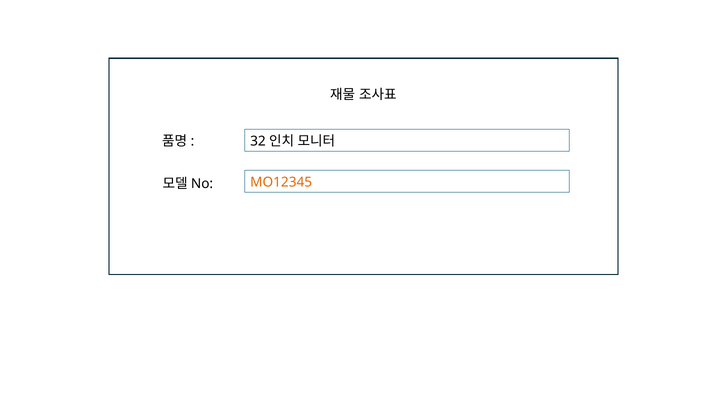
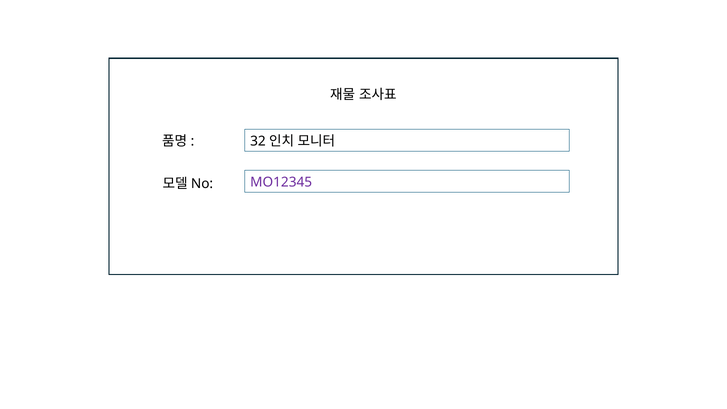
MO12345 colour: orange -> purple
